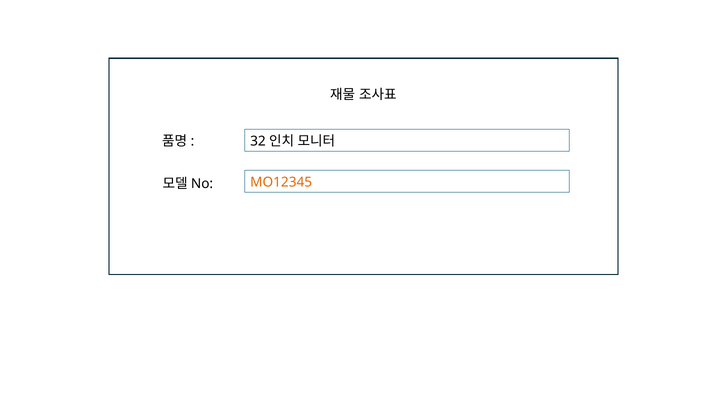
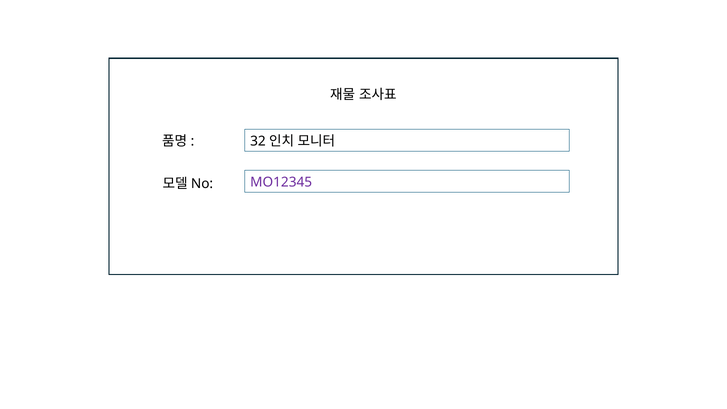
MO12345 colour: orange -> purple
